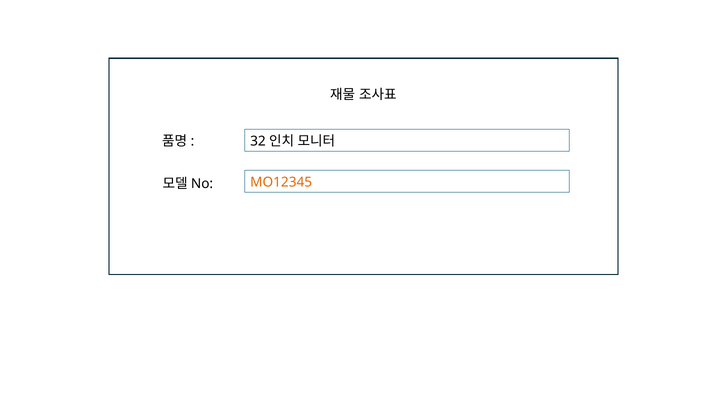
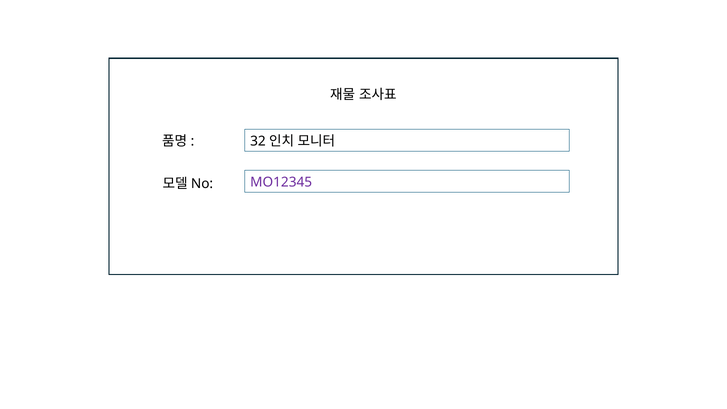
MO12345 colour: orange -> purple
